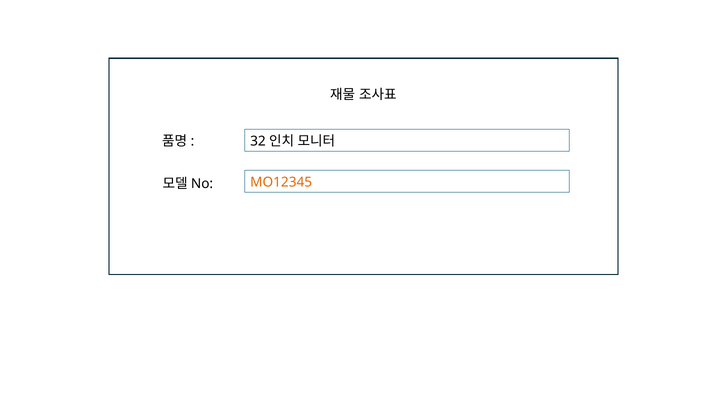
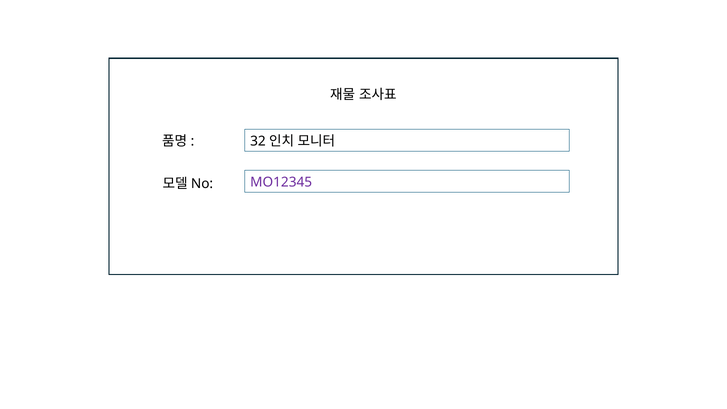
MO12345 colour: orange -> purple
